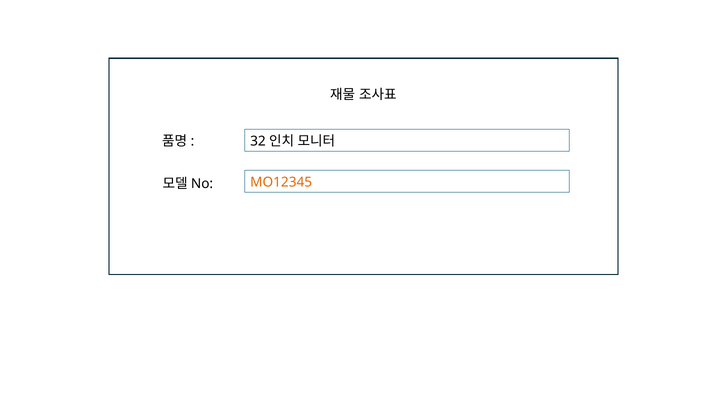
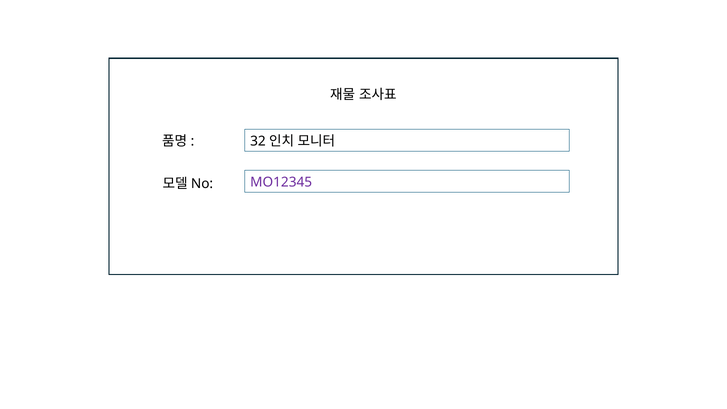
MO12345 colour: orange -> purple
